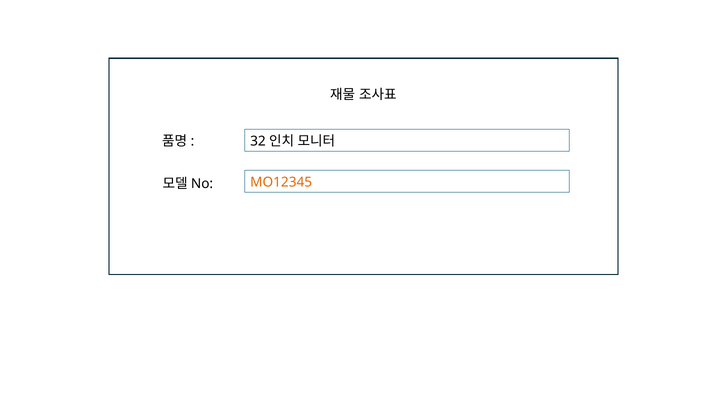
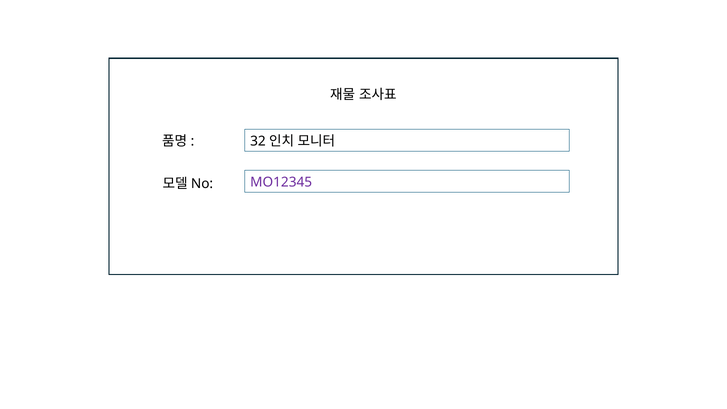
MO12345 colour: orange -> purple
